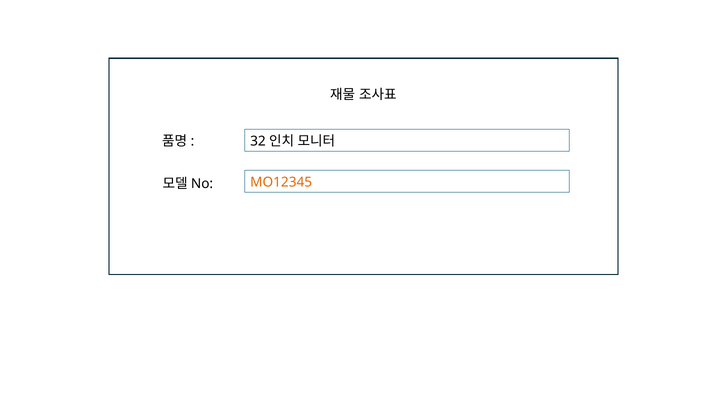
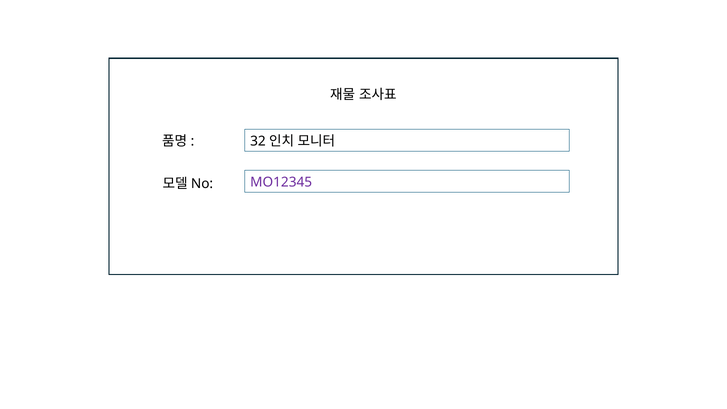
MO12345 colour: orange -> purple
